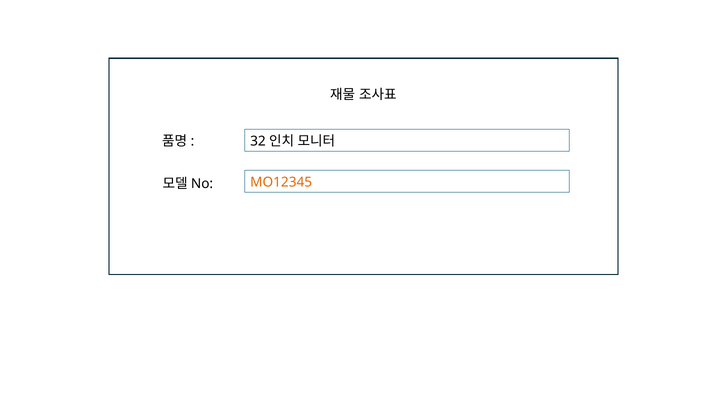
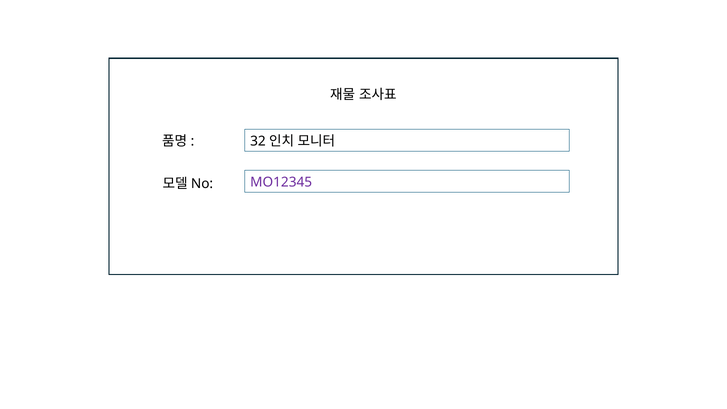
MO12345 colour: orange -> purple
